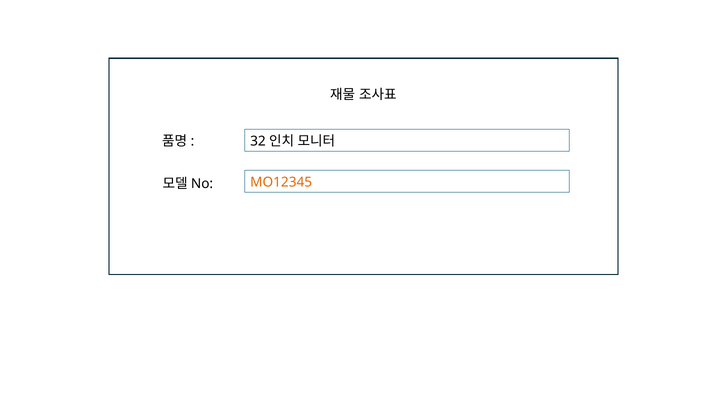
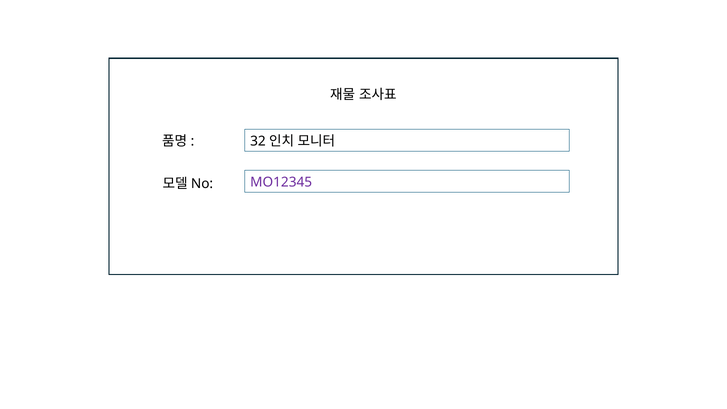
MO12345 colour: orange -> purple
